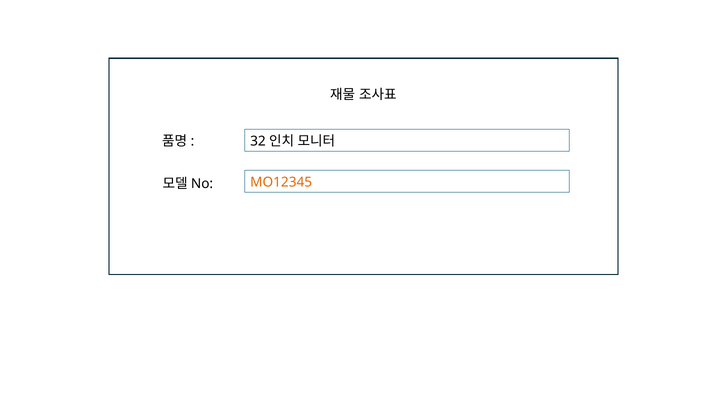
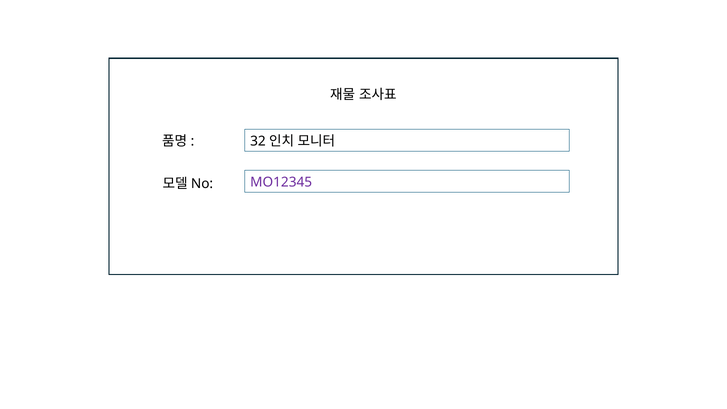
MO12345 colour: orange -> purple
